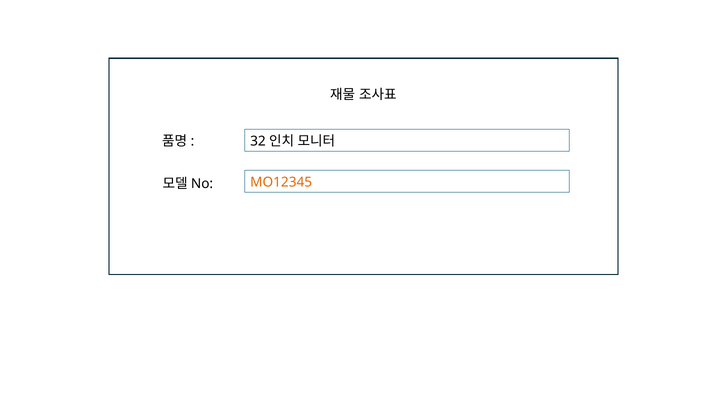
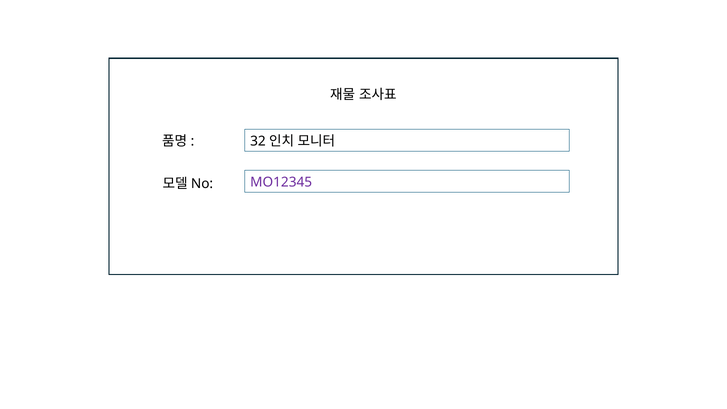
MO12345 colour: orange -> purple
